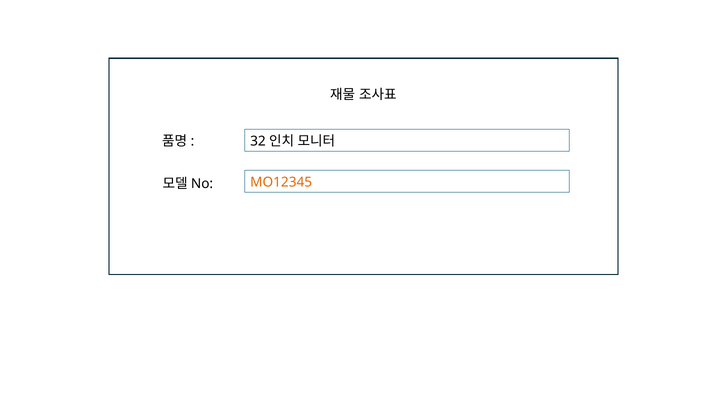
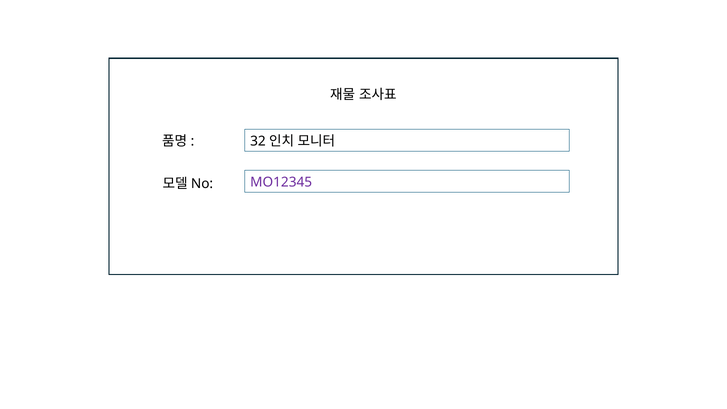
MO12345 colour: orange -> purple
